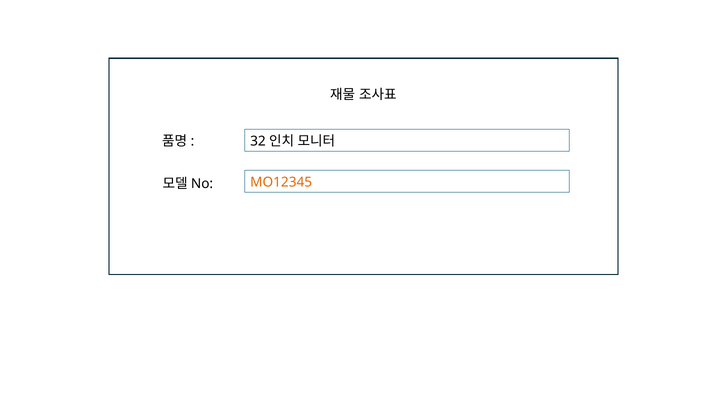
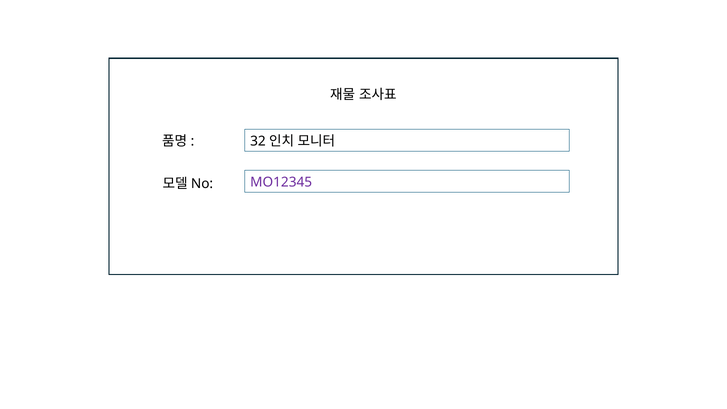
MO12345 colour: orange -> purple
